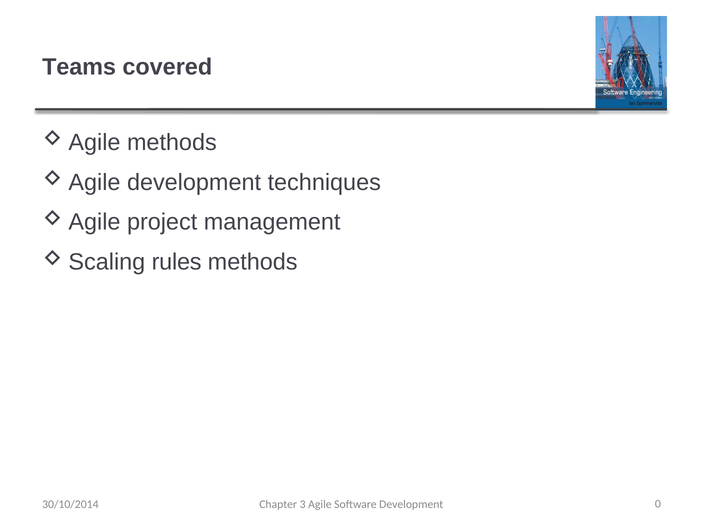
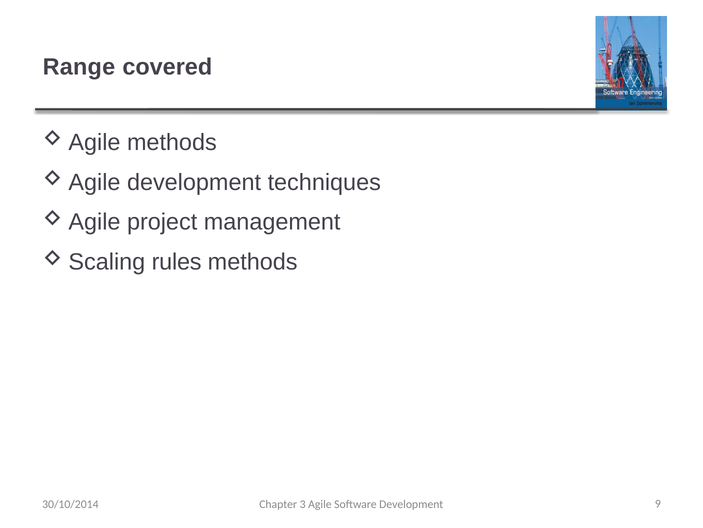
Teams: Teams -> Range
0: 0 -> 9
